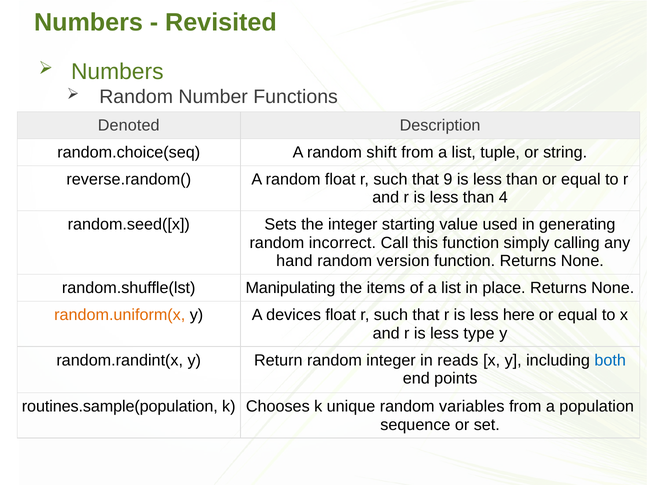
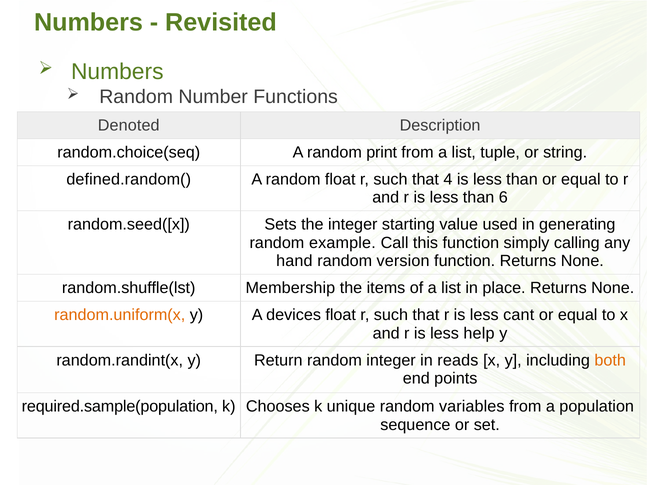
shift: shift -> print
reverse.random(: reverse.random( -> defined.random(
9: 9 -> 4
4: 4 -> 6
incorrect: incorrect -> example
Manipulating: Manipulating -> Membership
here: here -> cant
type: type -> help
both colour: blue -> orange
routines.sample(population: routines.sample(population -> required.sample(population
